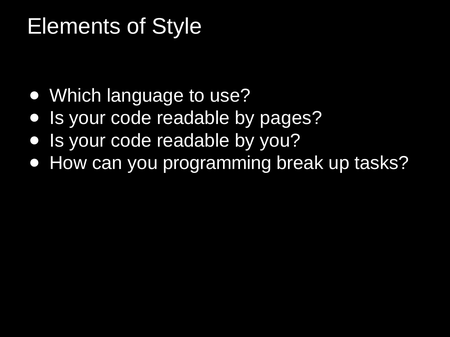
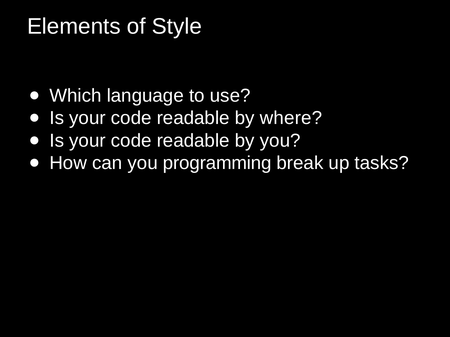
pages: pages -> where
